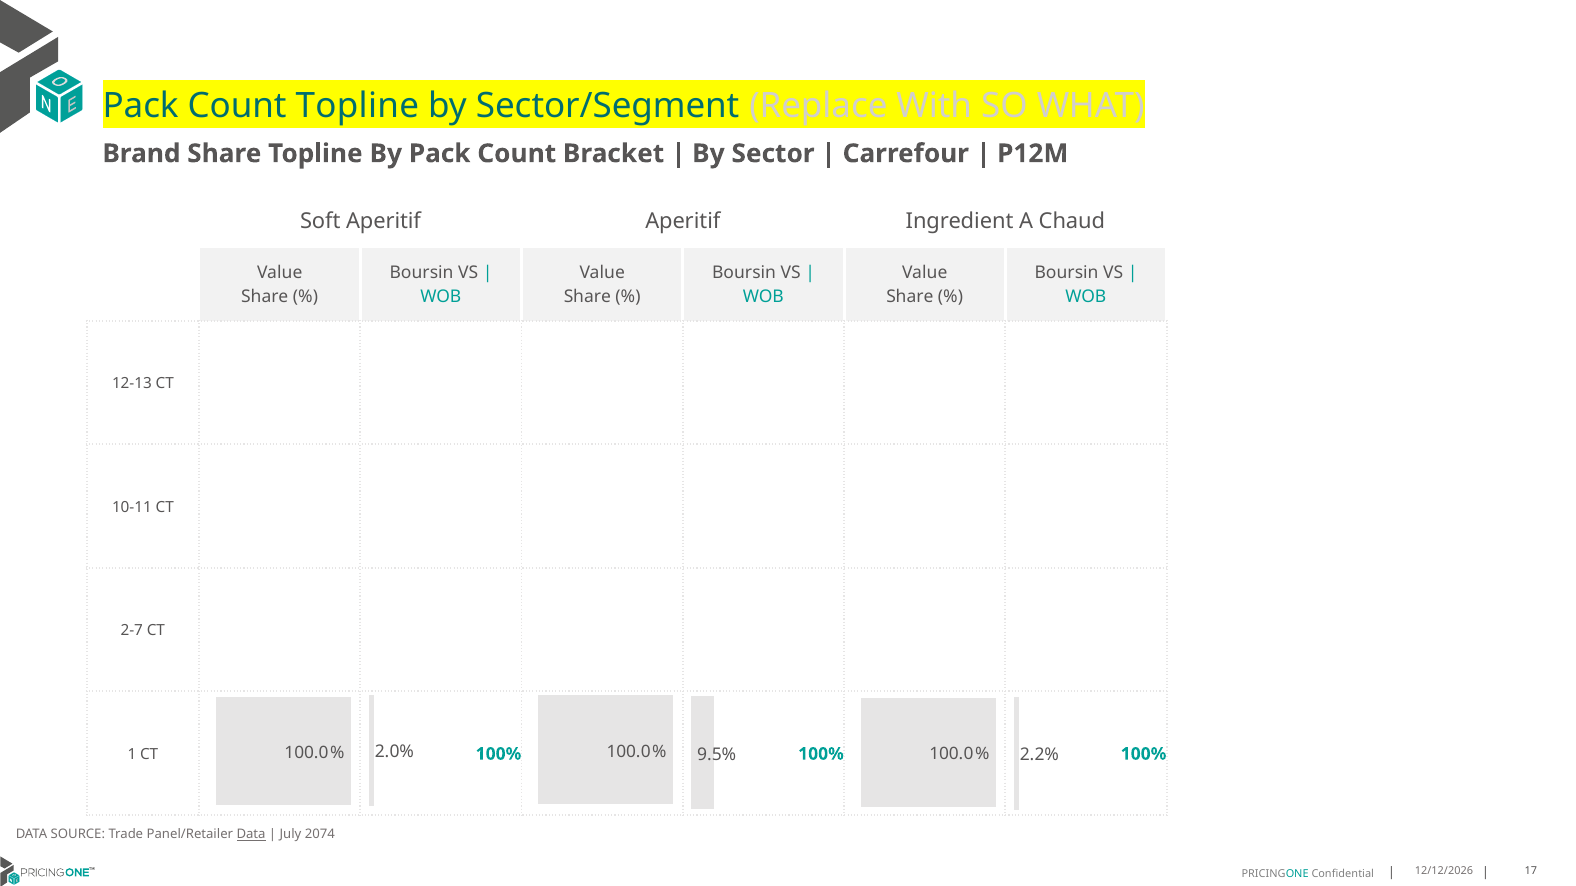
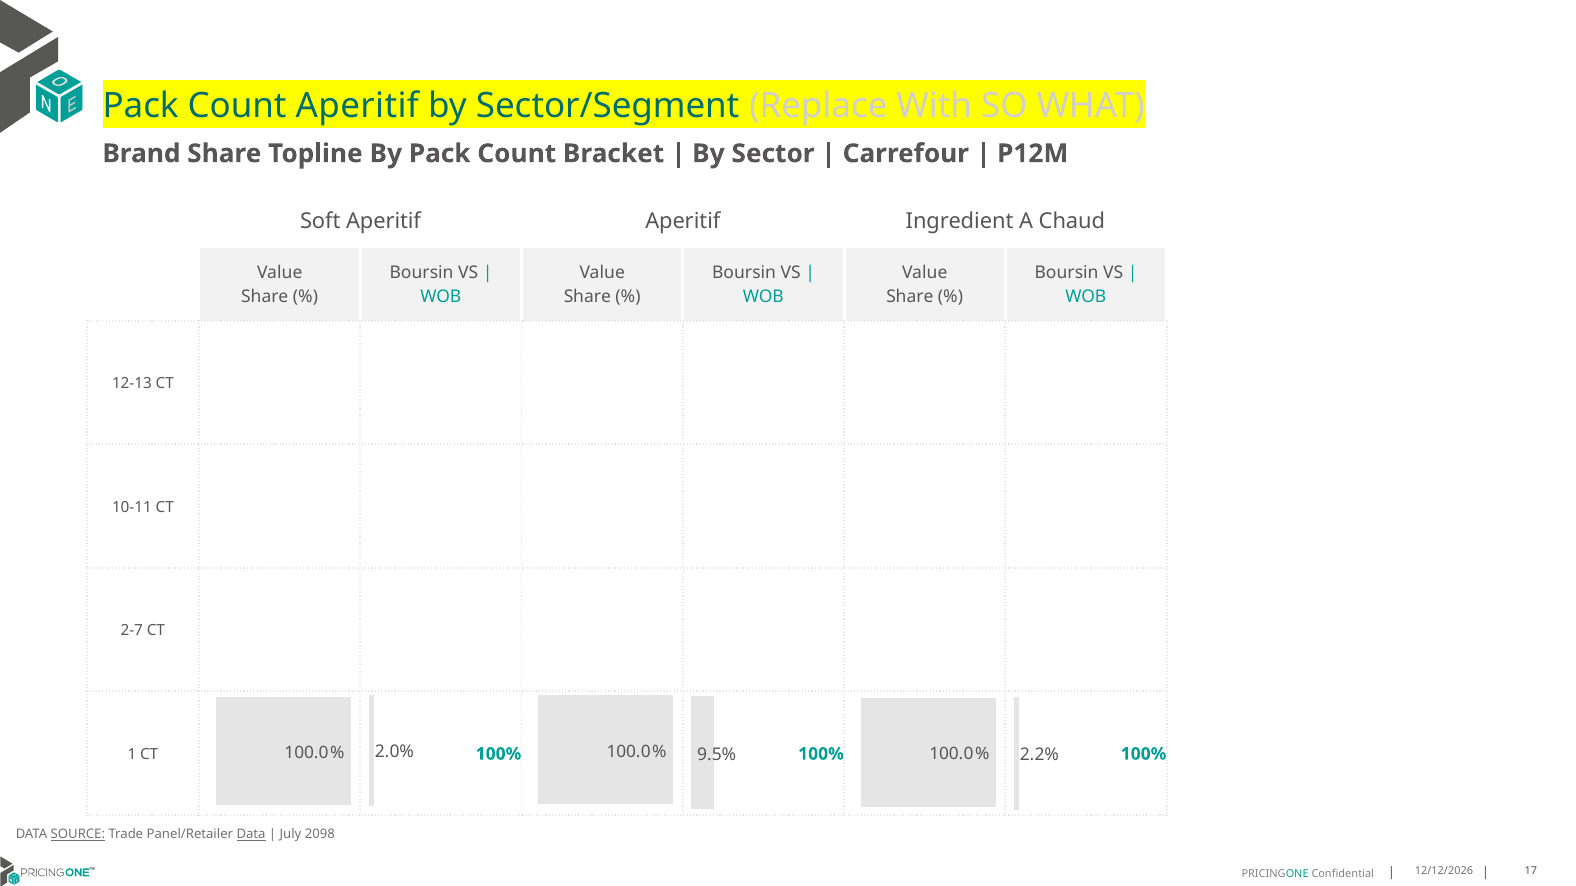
Count Topline: Topline -> Aperitif
SOURCE underline: none -> present
2074: 2074 -> 2098
